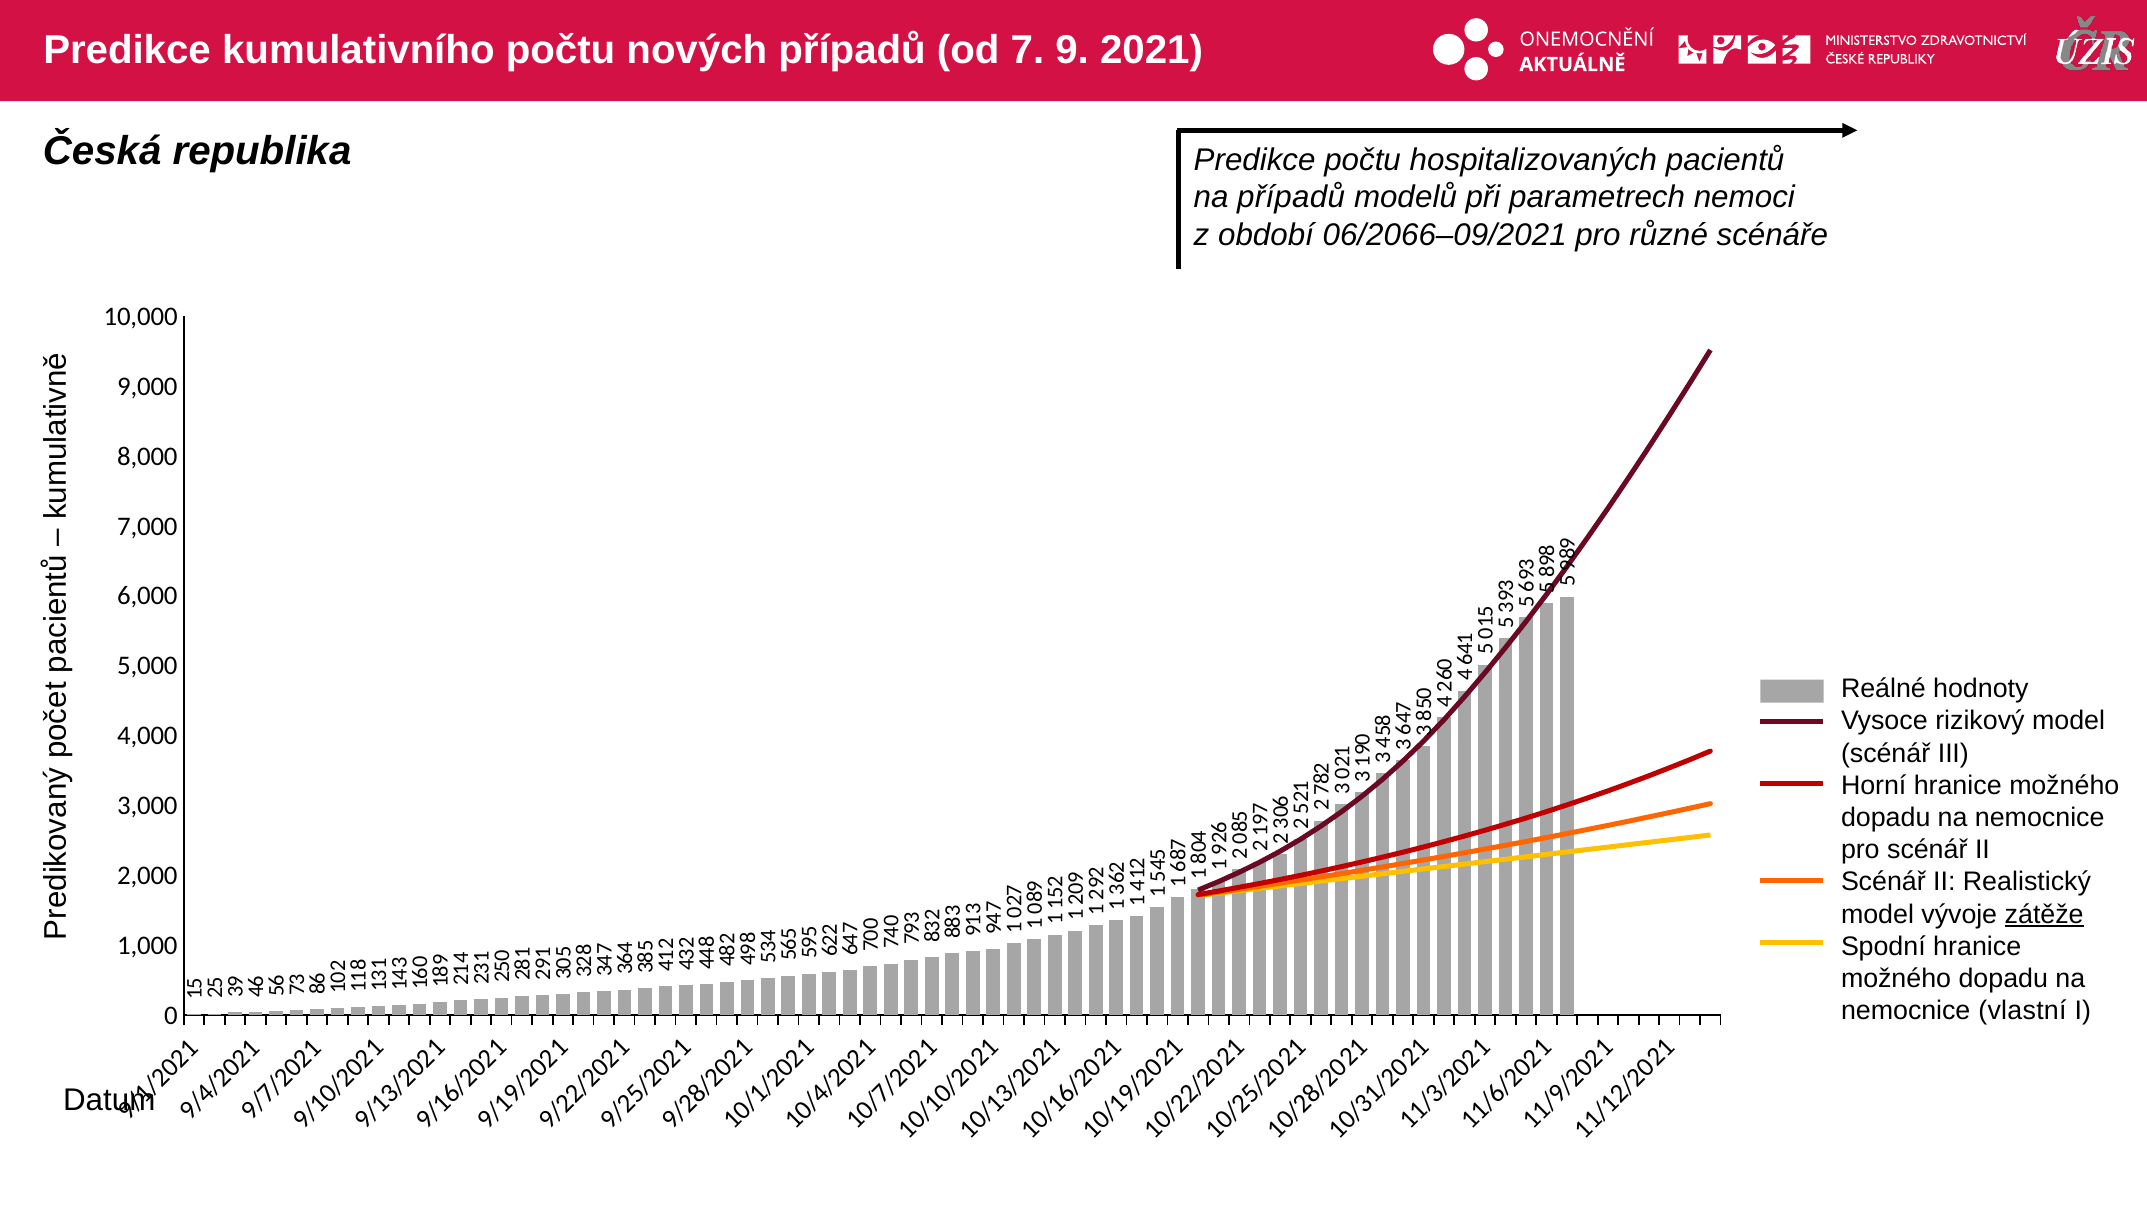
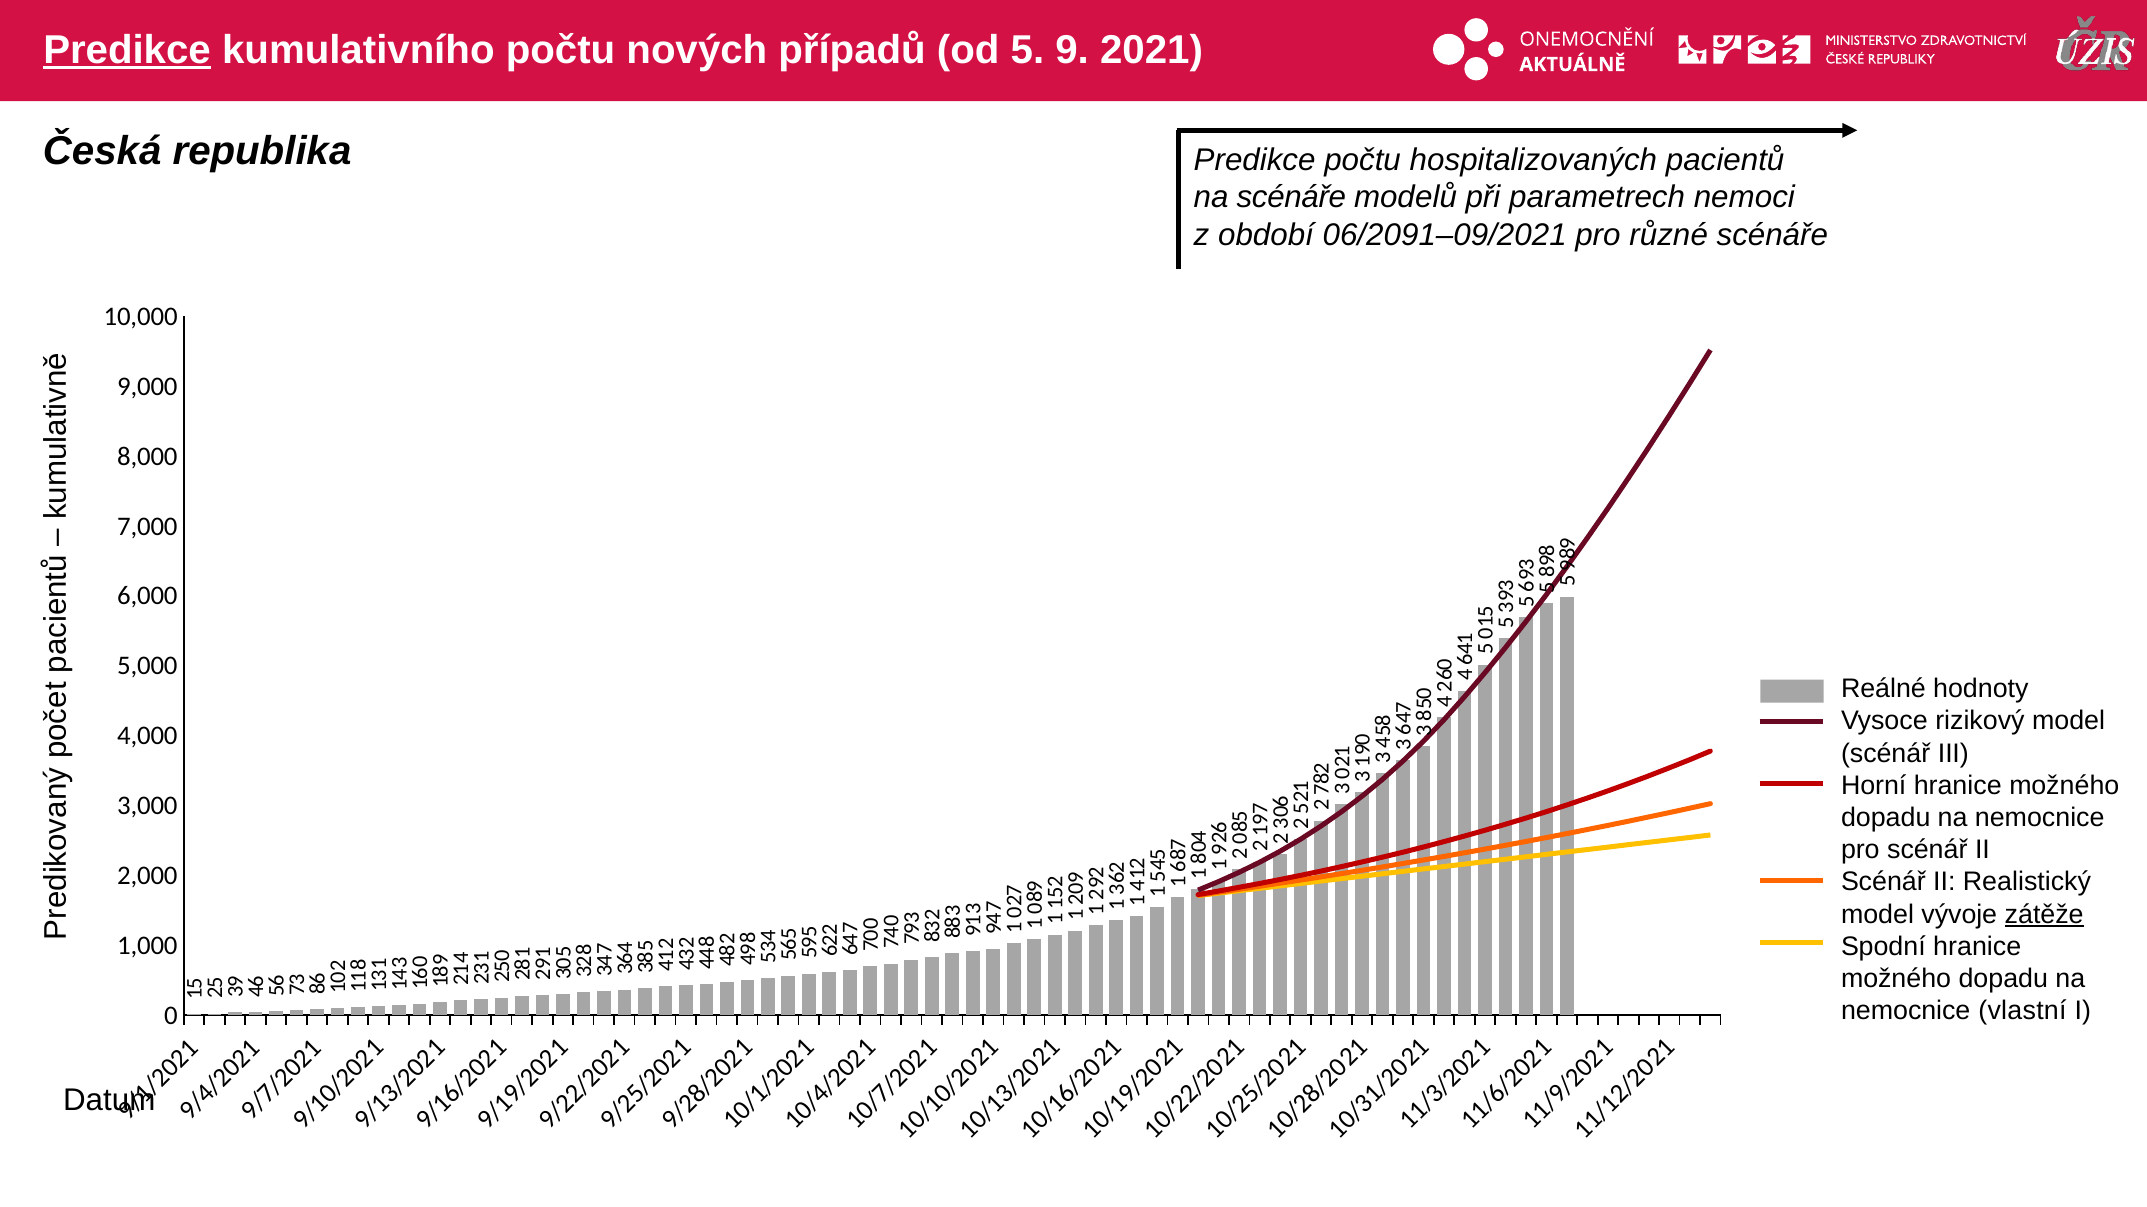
Predikce at (127, 50) underline: none -> present
od 7: 7 -> 5
na případů: případů -> scénáře
06/2066–09/2021: 06/2066–09/2021 -> 06/2091–09/2021
